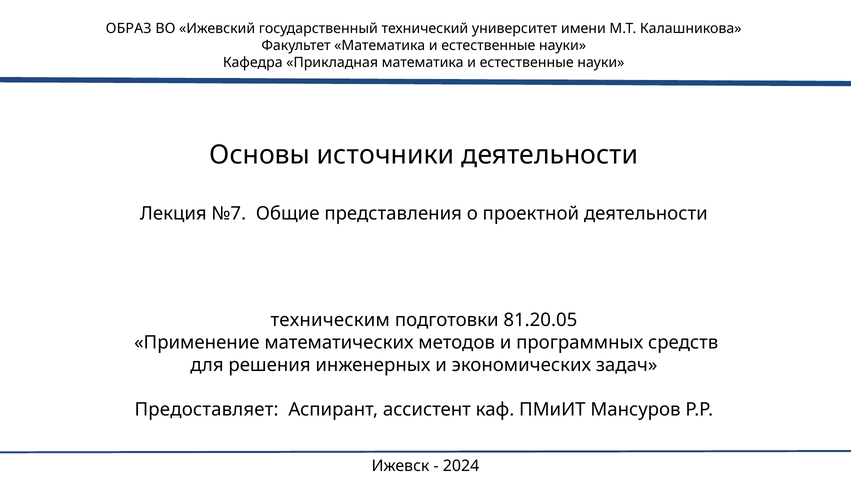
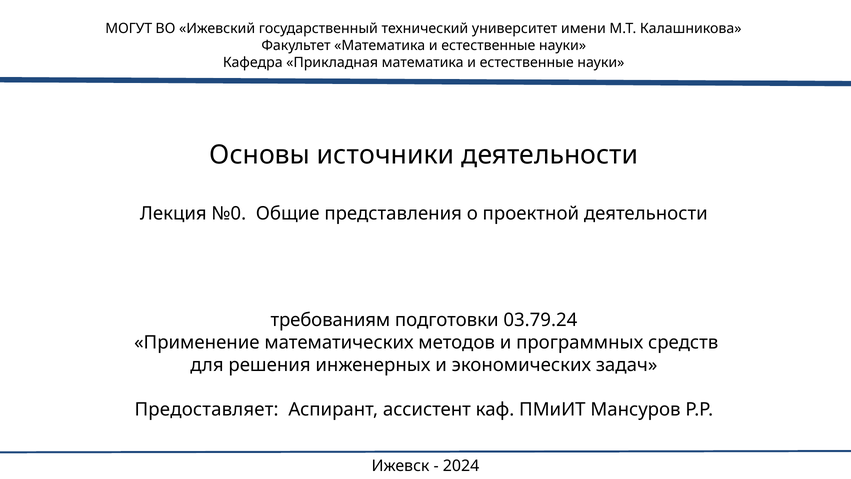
ОБРАЗ: ОБРАЗ -> МОГУТ
№7: №7 -> №0
техническим: техническим -> требованиям
81.20.05: 81.20.05 -> 03.79.24
